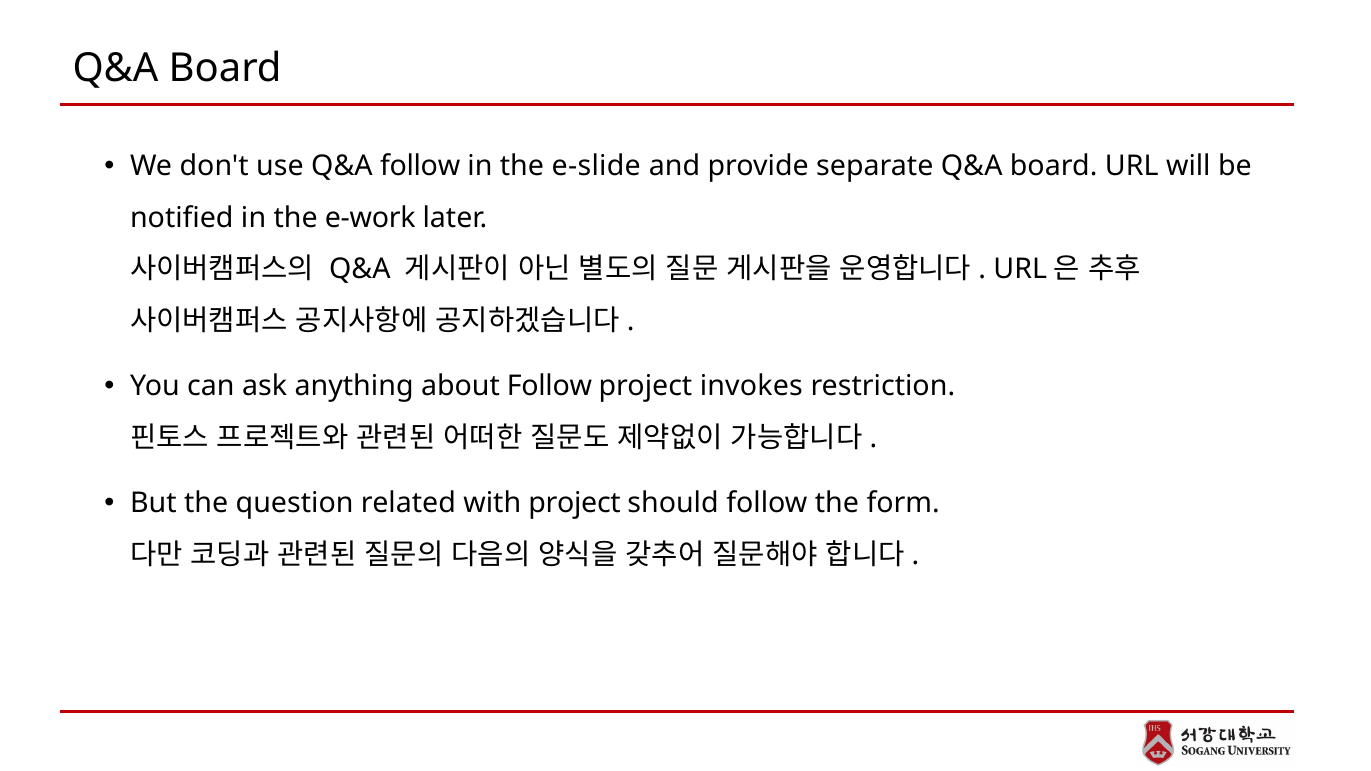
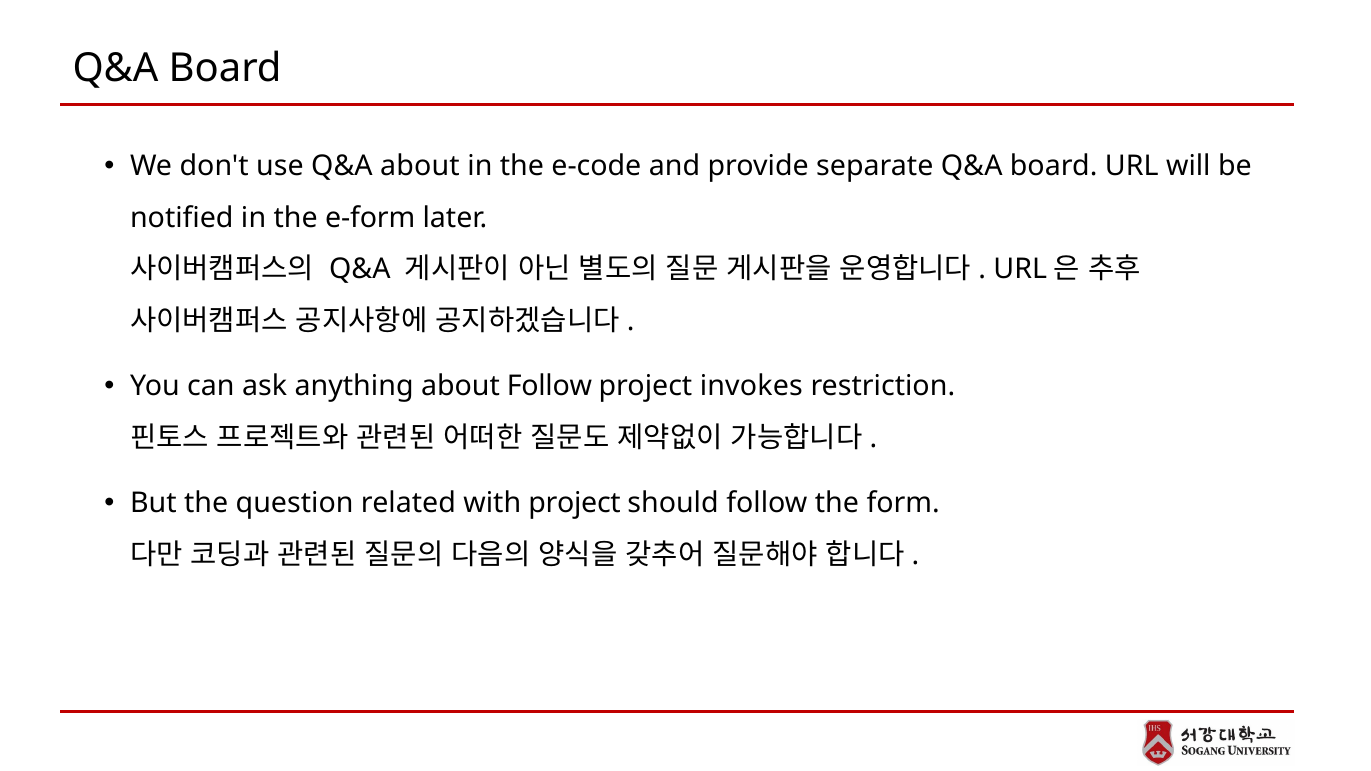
Q&A follow: follow -> about
e-slide: e-slide -> e-code
e-work: e-work -> e-form
